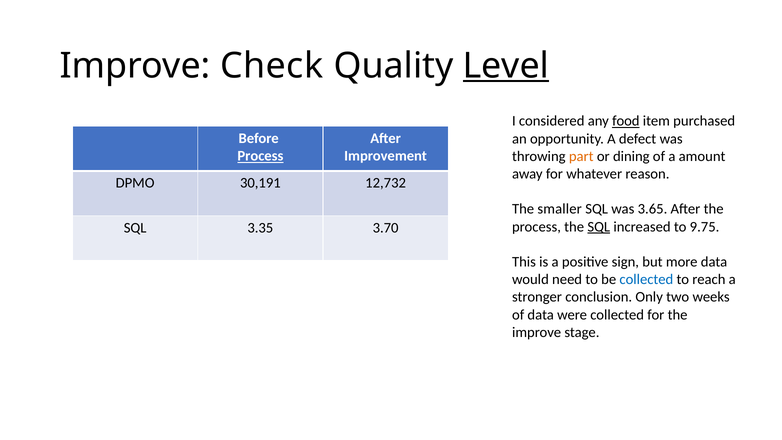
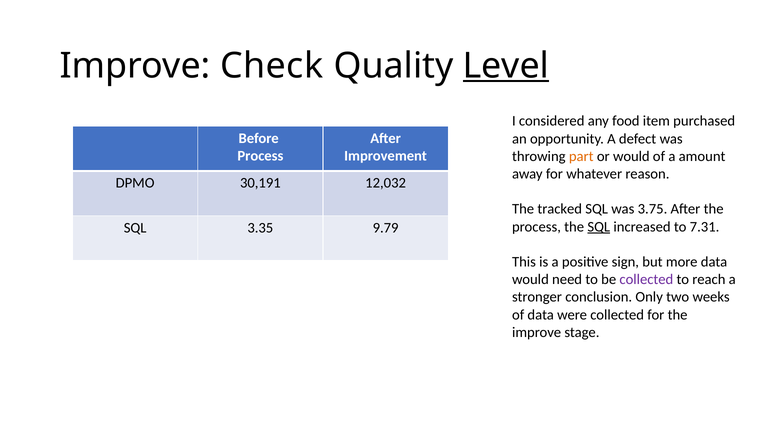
food underline: present -> none
Process at (260, 156) underline: present -> none
or dining: dining -> would
12,732: 12,732 -> 12,032
smaller: smaller -> tracked
3.65: 3.65 -> 3.75
9.75: 9.75 -> 7.31
3.70: 3.70 -> 9.79
collected at (646, 279) colour: blue -> purple
